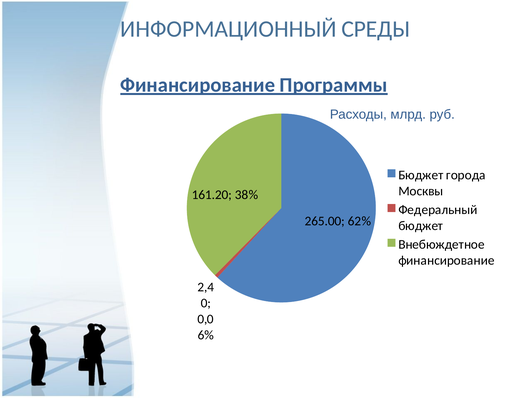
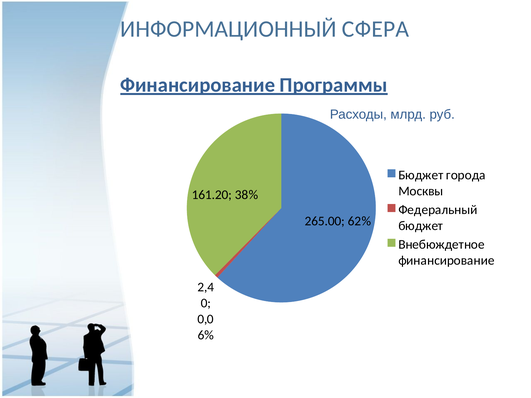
СРЕДЫ: СРЕДЫ -> СФЕРА
